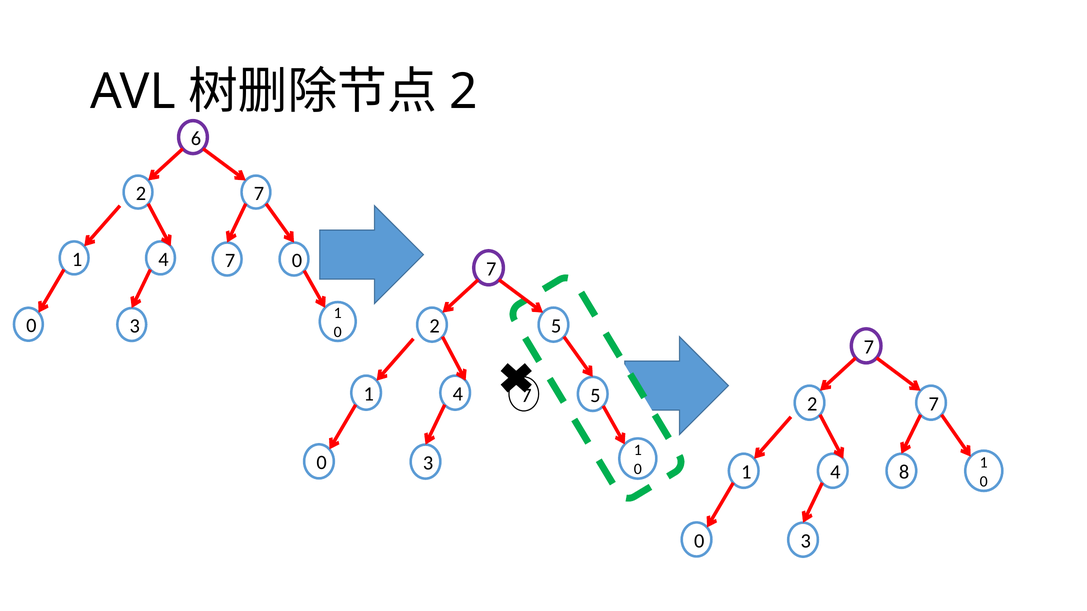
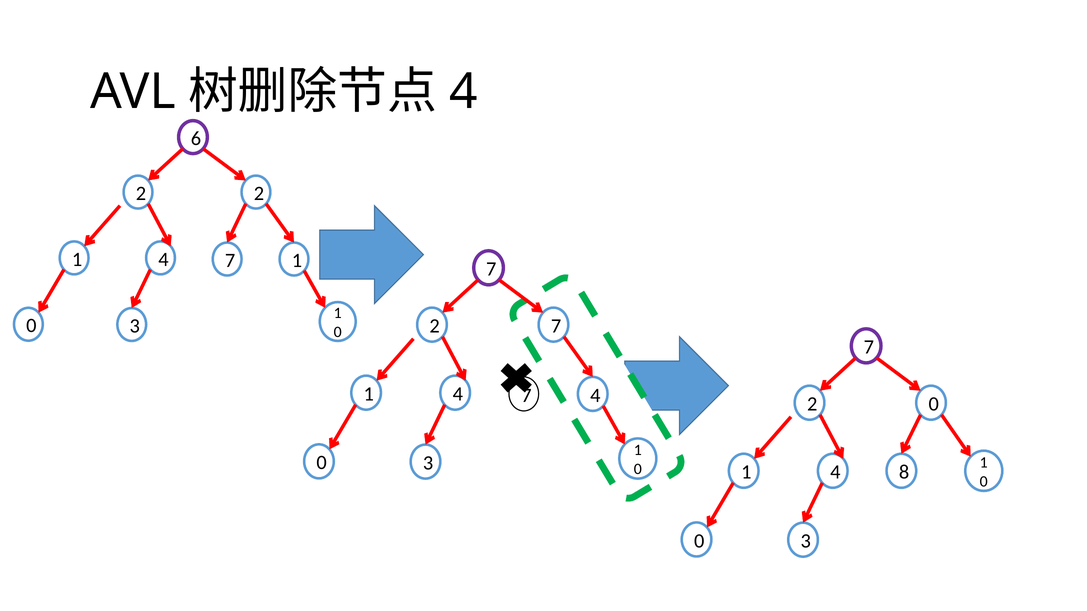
2 at (464, 92): 2 -> 4
7 at (259, 194): 7 -> 2
7 0: 0 -> 1
2 5: 5 -> 7
5 at (595, 396): 5 -> 4
7 at (934, 404): 7 -> 0
